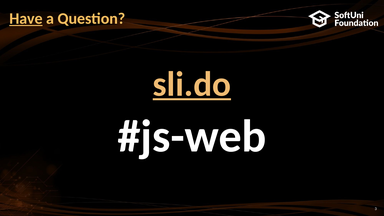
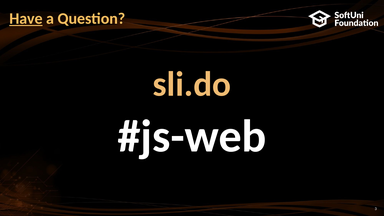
sli.do underline: present -> none
